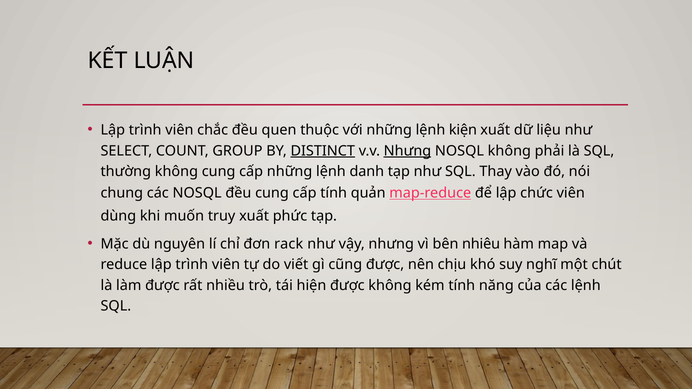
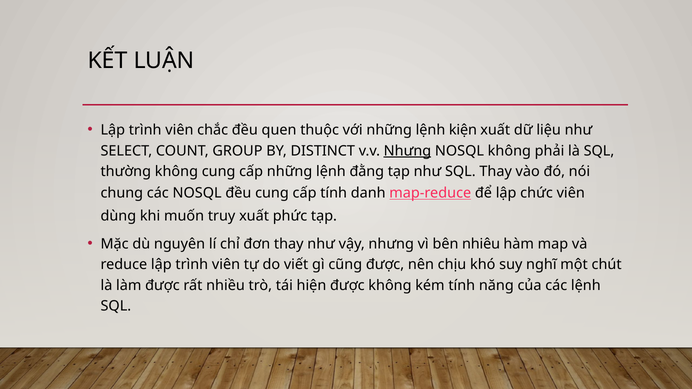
DISTINCT underline: present -> none
danh: danh -> đằng
quản: quản -> danh
đơn rack: rack -> thay
